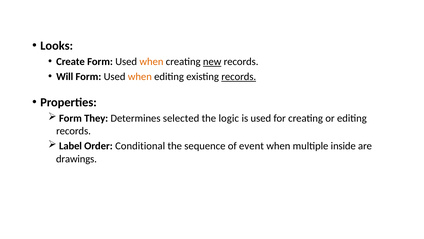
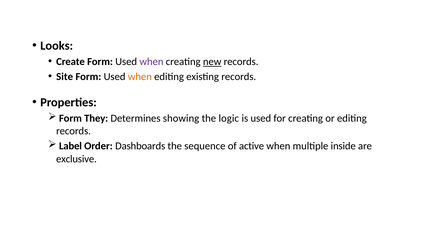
when at (151, 62) colour: orange -> purple
Will: Will -> Site
records at (239, 77) underline: present -> none
selected: selected -> showing
Conditional: Conditional -> Dashboards
event: event -> active
drawings: drawings -> exclusive
